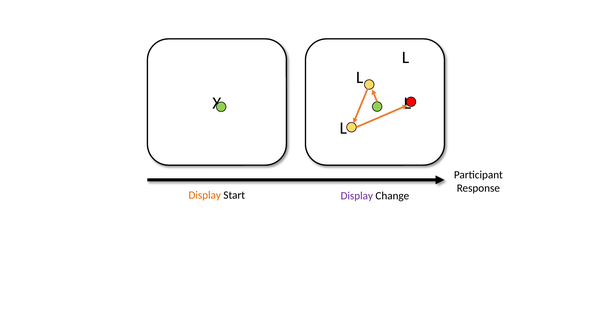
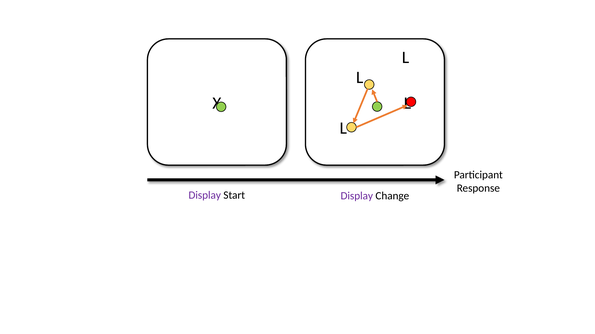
Display at (205, 196) colour: orange -> purple
